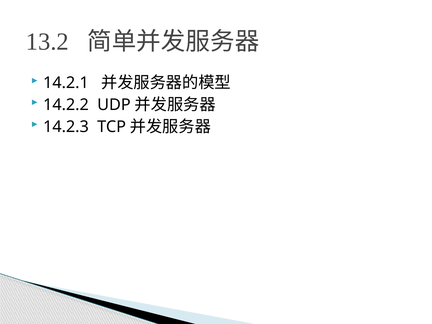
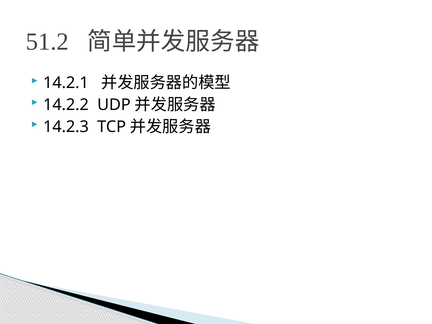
13.2: 13.2 -> 51.2
